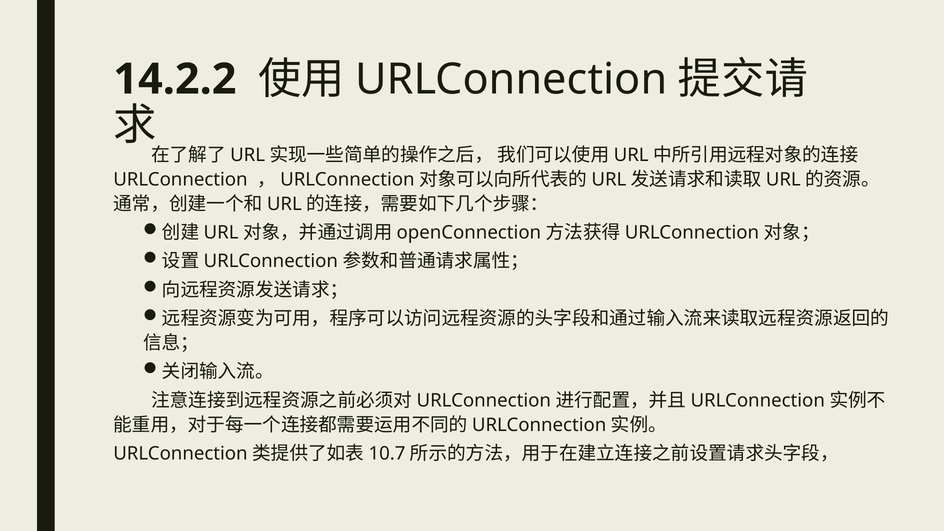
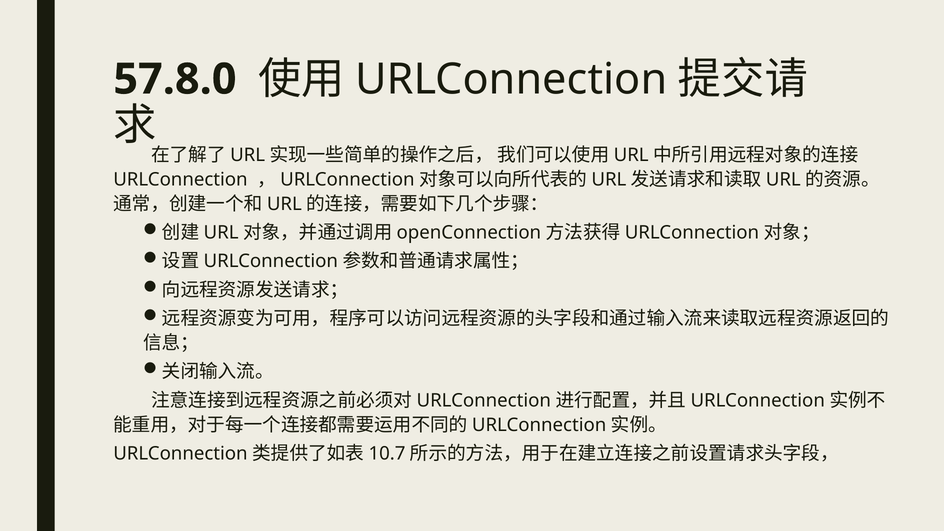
14.2.2: 14.2.2 -> 57.8.0
